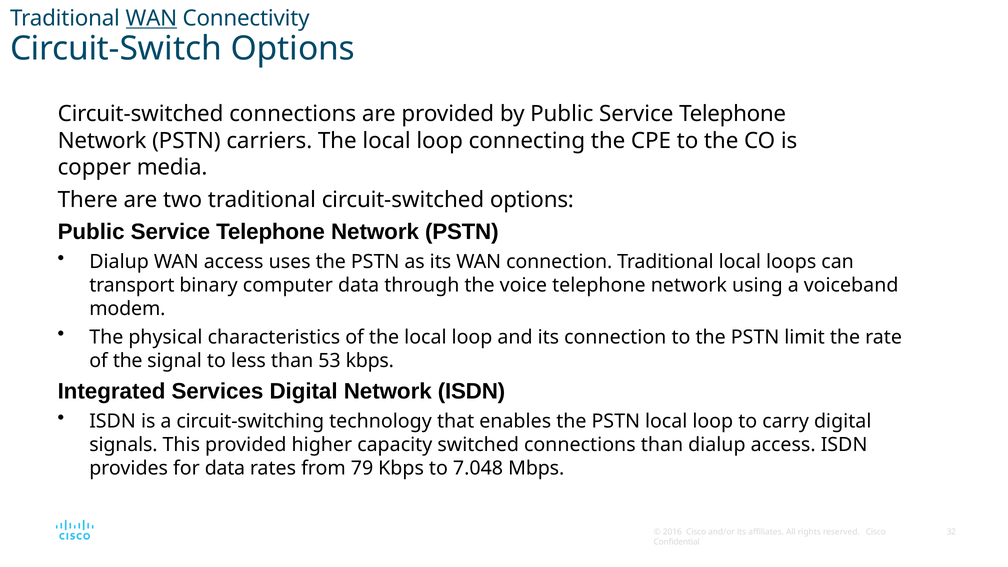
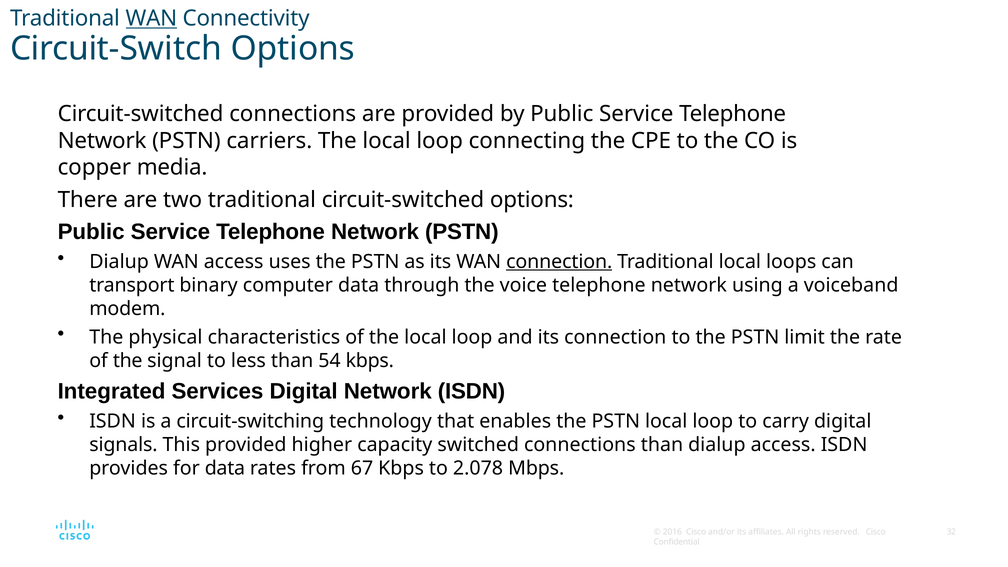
connection at (559, 262) underline: none -> present
53: 53 -> 54
79: 79 -> 67
7.048: 7.048 -> 2.078
